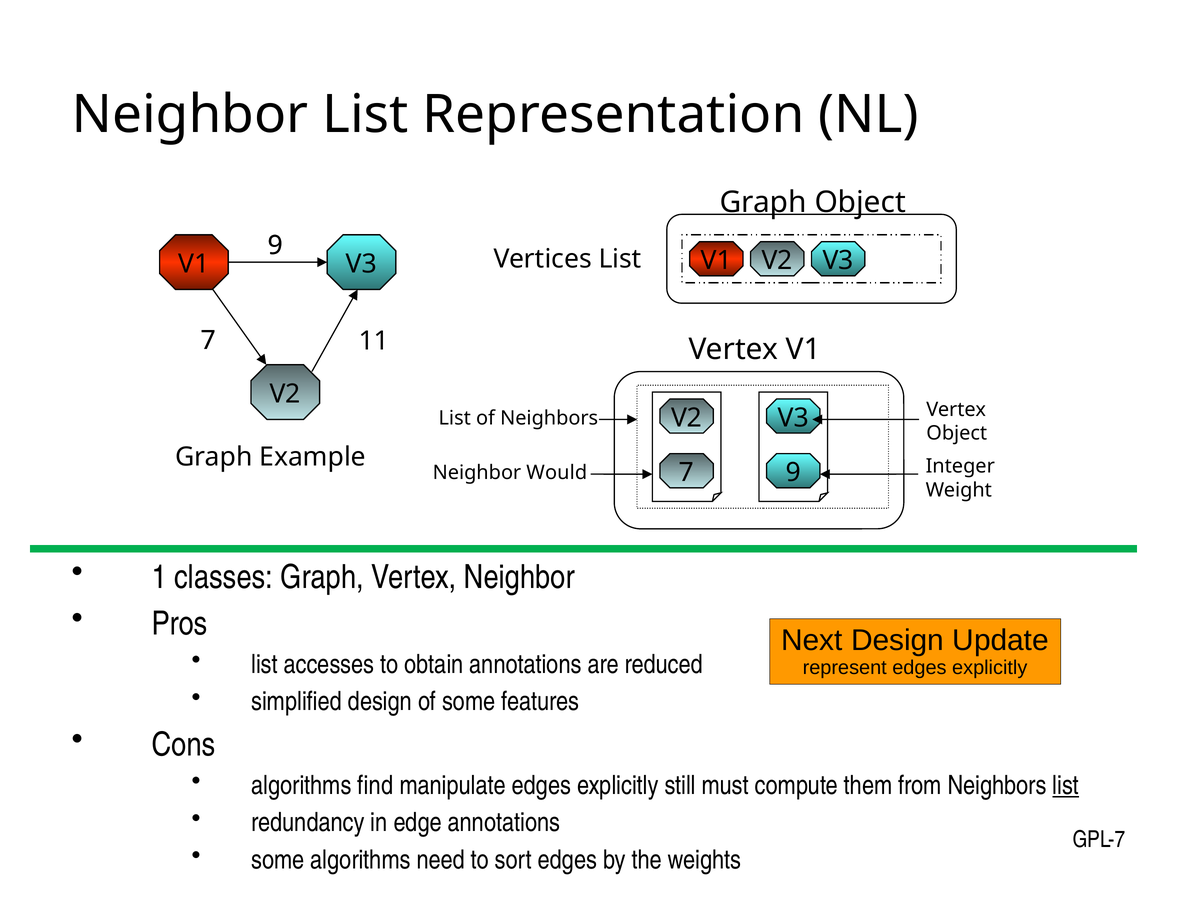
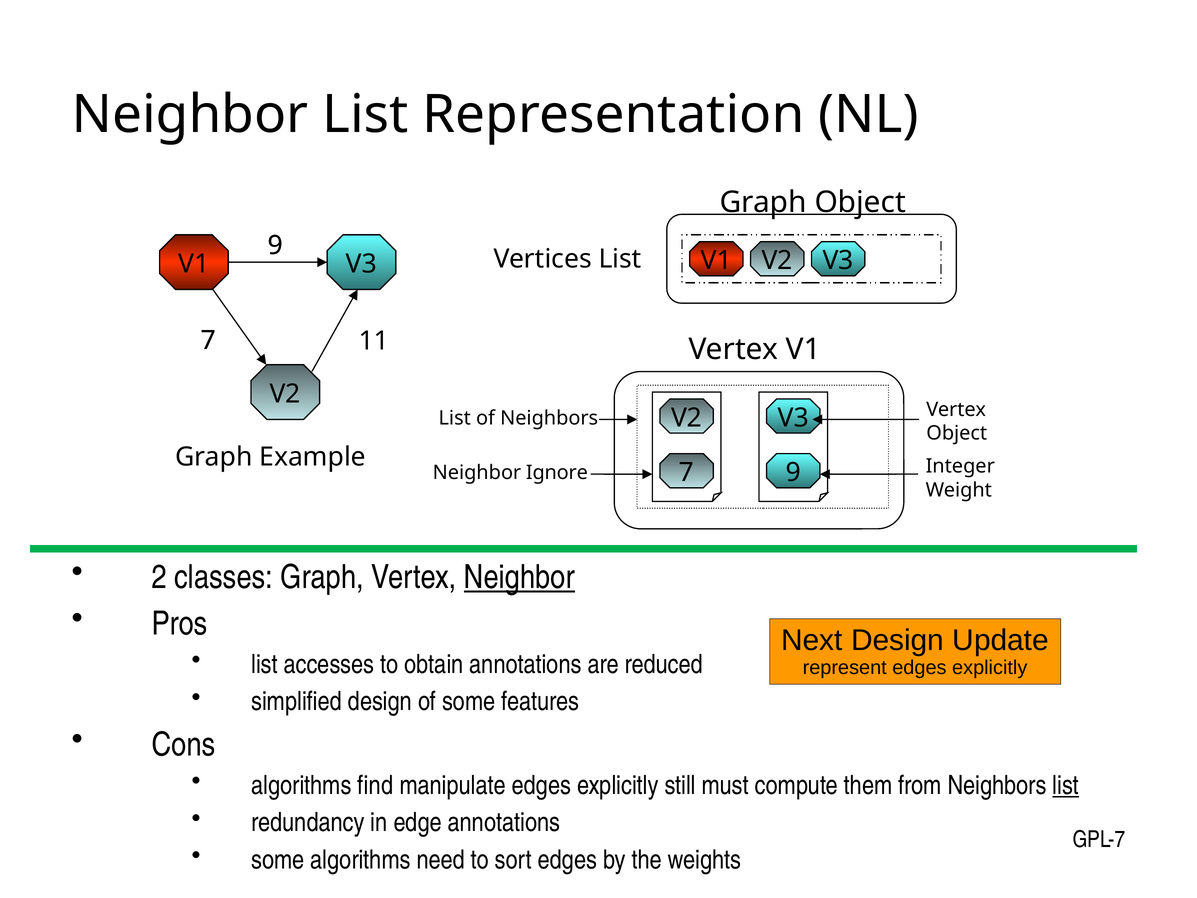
Would: Would -> Ignore
1: 1 -> 2
Neighbor at (519, 577) underline: none -> present
